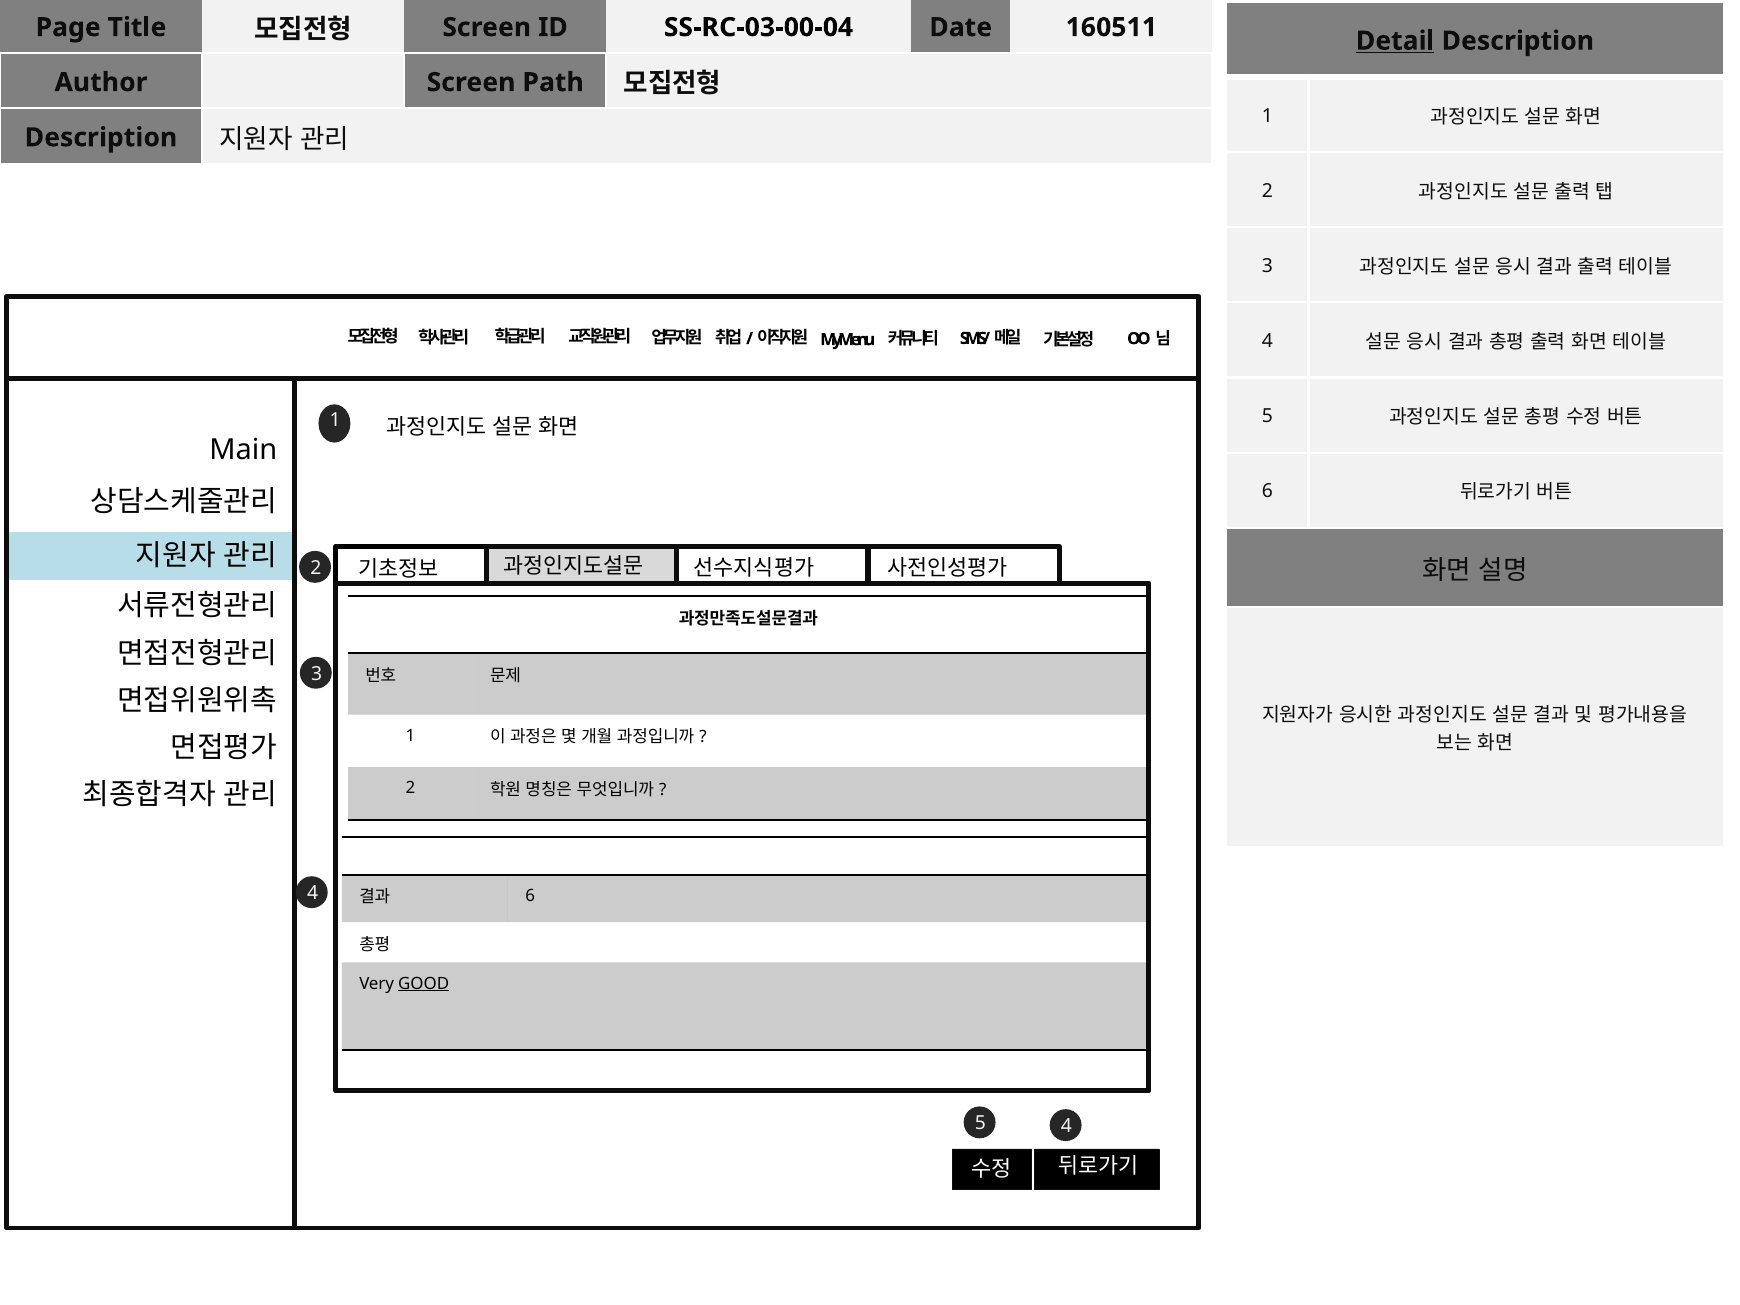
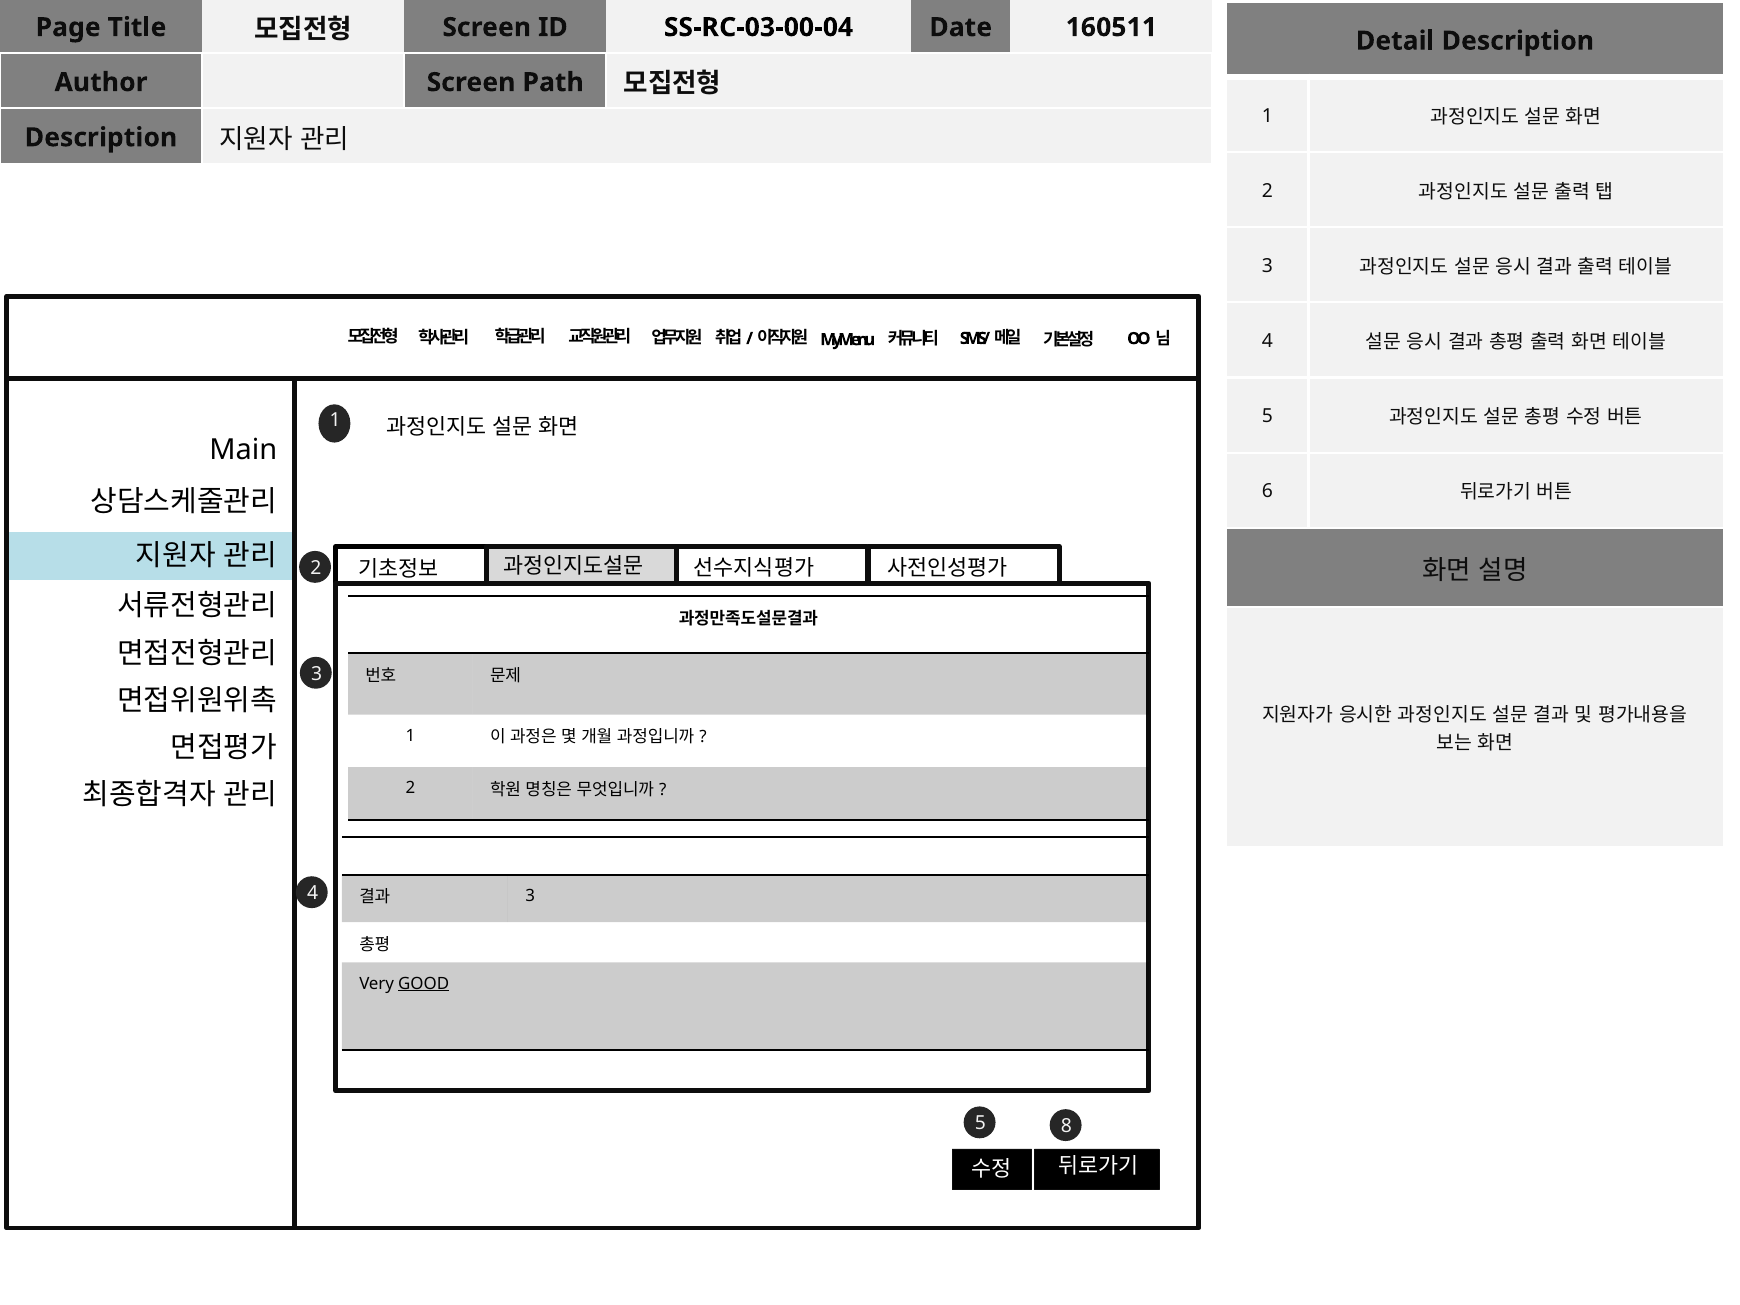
Detail underline: present -> none
6 at (530, 896): 6 -> 3
5 4: 4 -> 8
